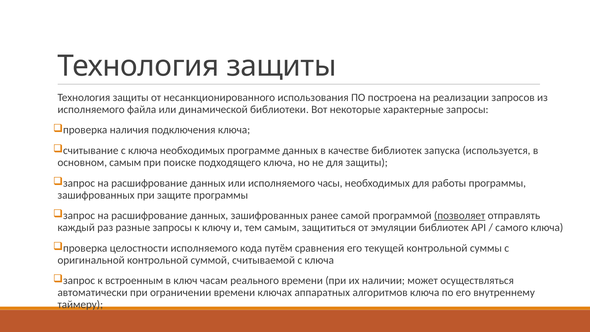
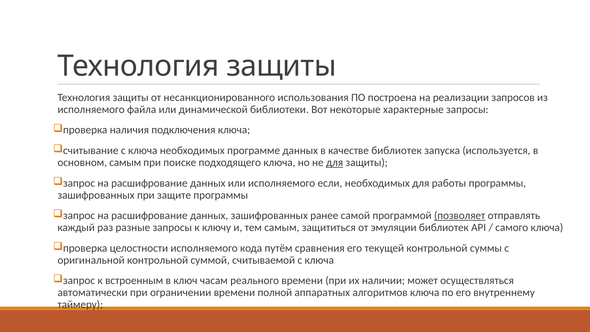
для at (335, 162) underline: none -> present
часы: часы -> если
ключах: ключах -> полной
